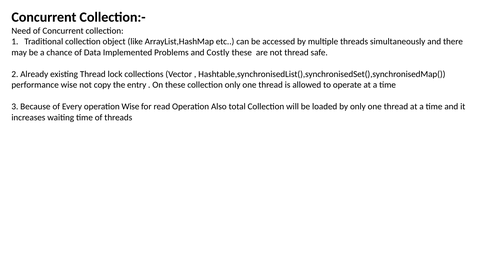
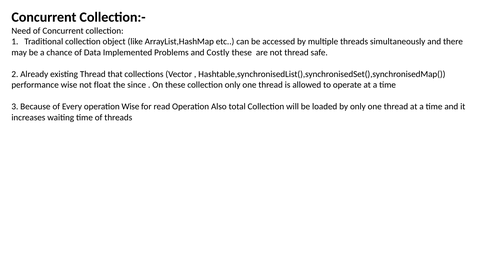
lock: lock -> that
copy: copy -> float
entry: entry -> since
